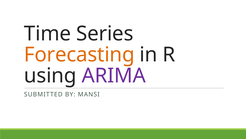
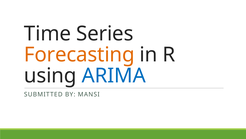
ARIMA colour: purple -> blue
